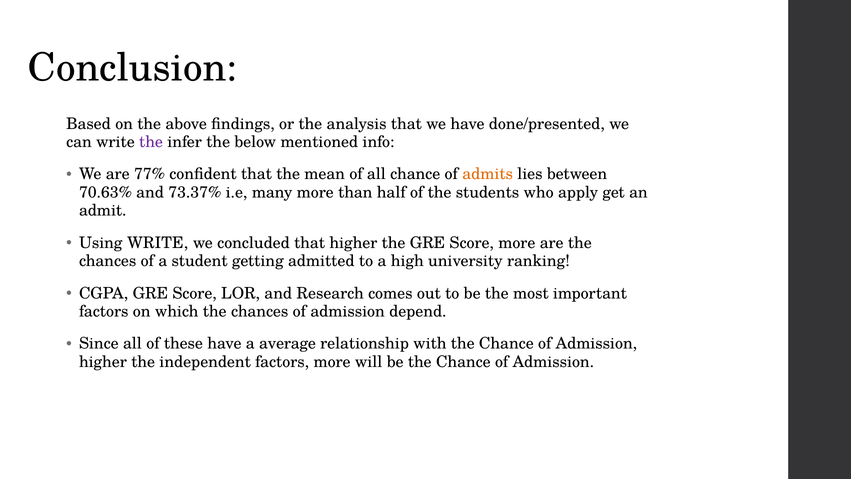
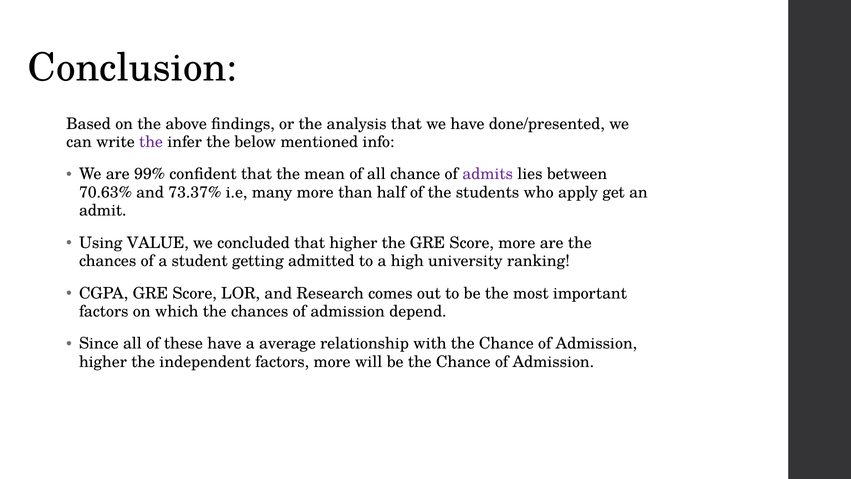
77%: 77% -> 99%
admits colour: orange -> purple
Using WRITE: WRITE -> VALUE
